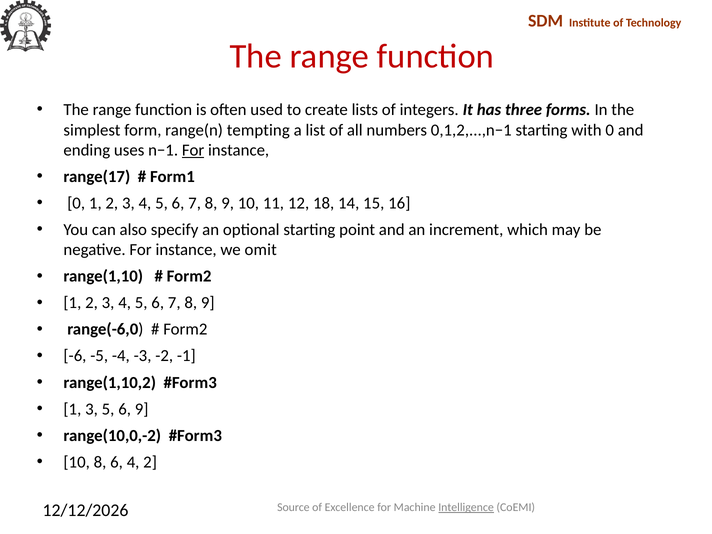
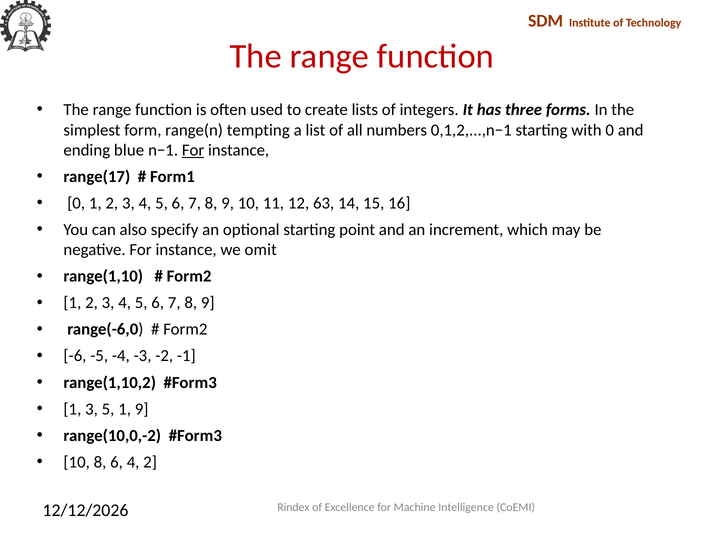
uses: uses -> blue
18: 18 -> 63
3 5 6: 6 -> 1
Source: Source -> Rindex
Intelligence underline: present -> none
